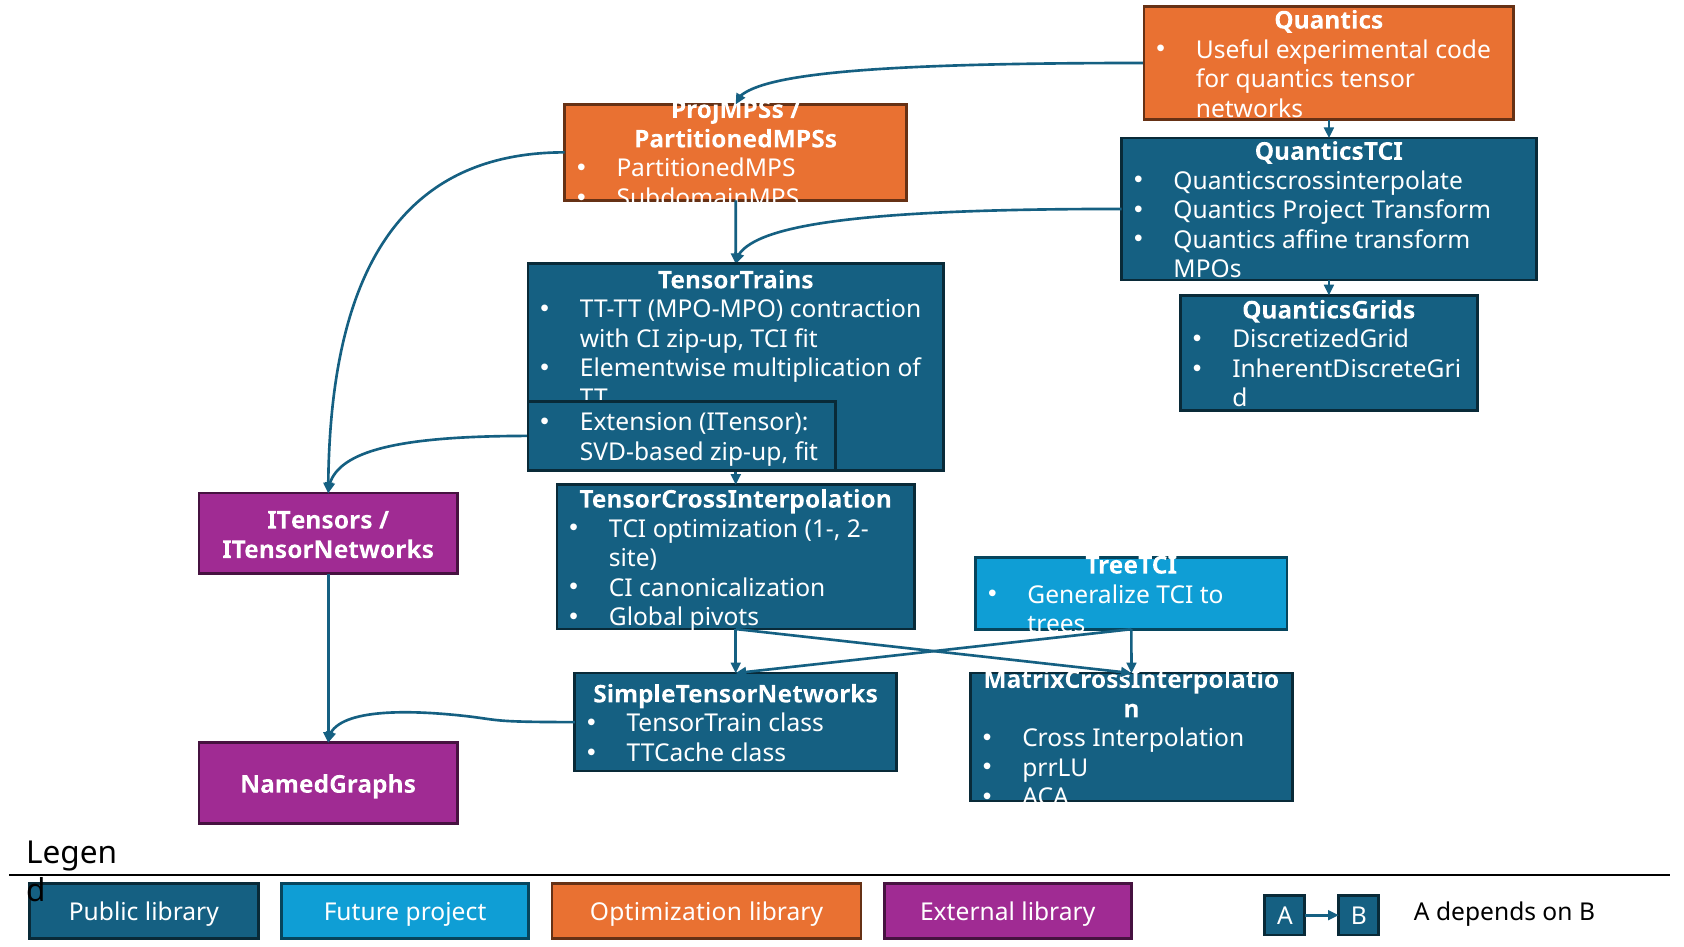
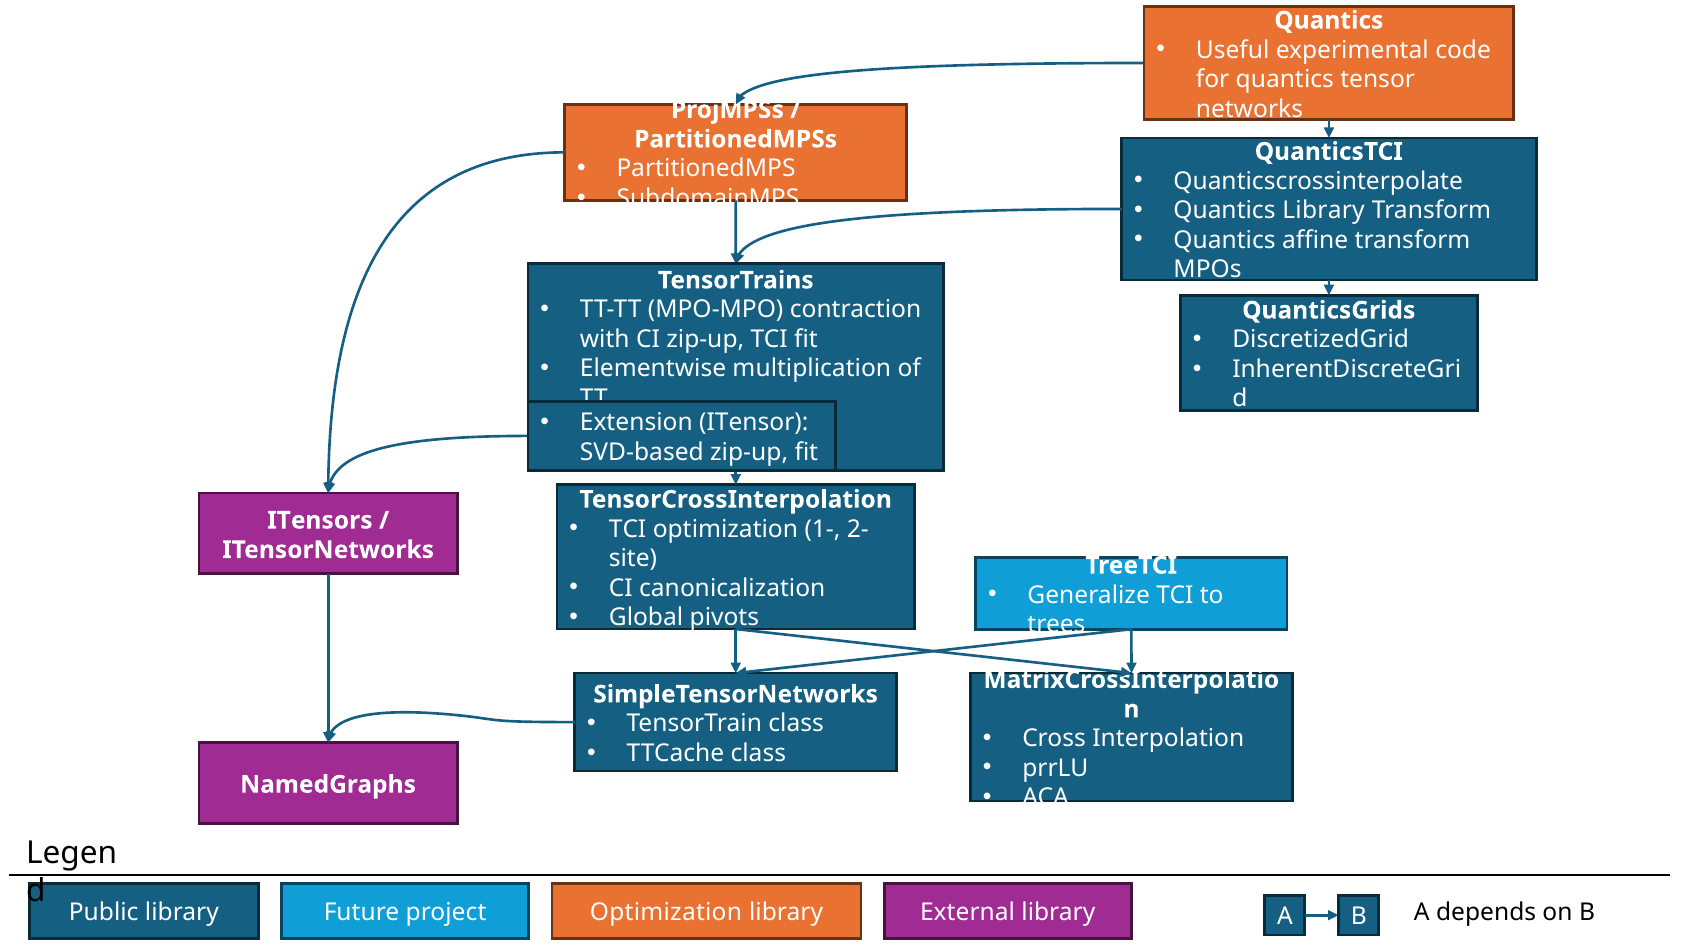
Quantics Project: Project -> Library
